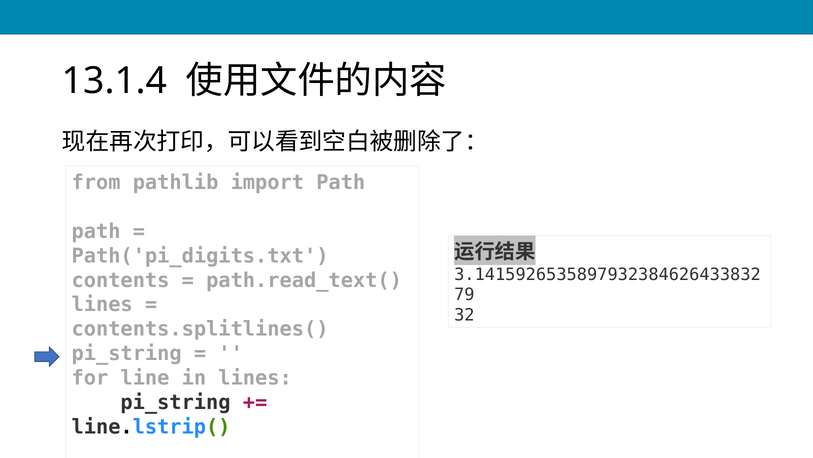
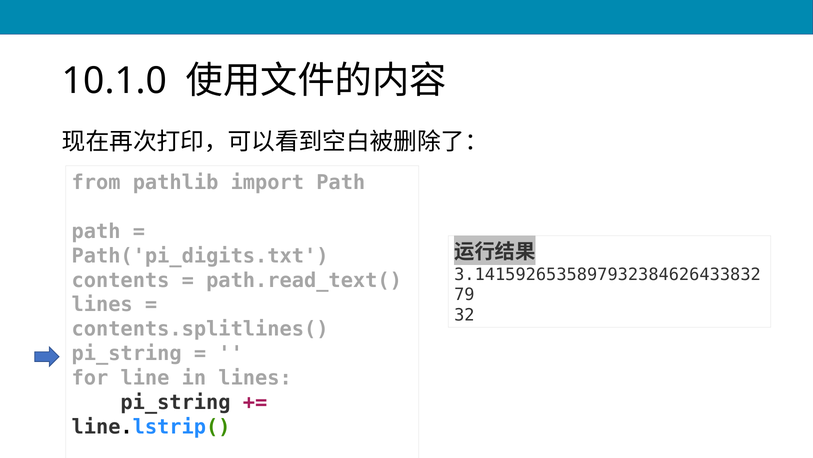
13.1.4: 13.1.4 -> 10.1.0
